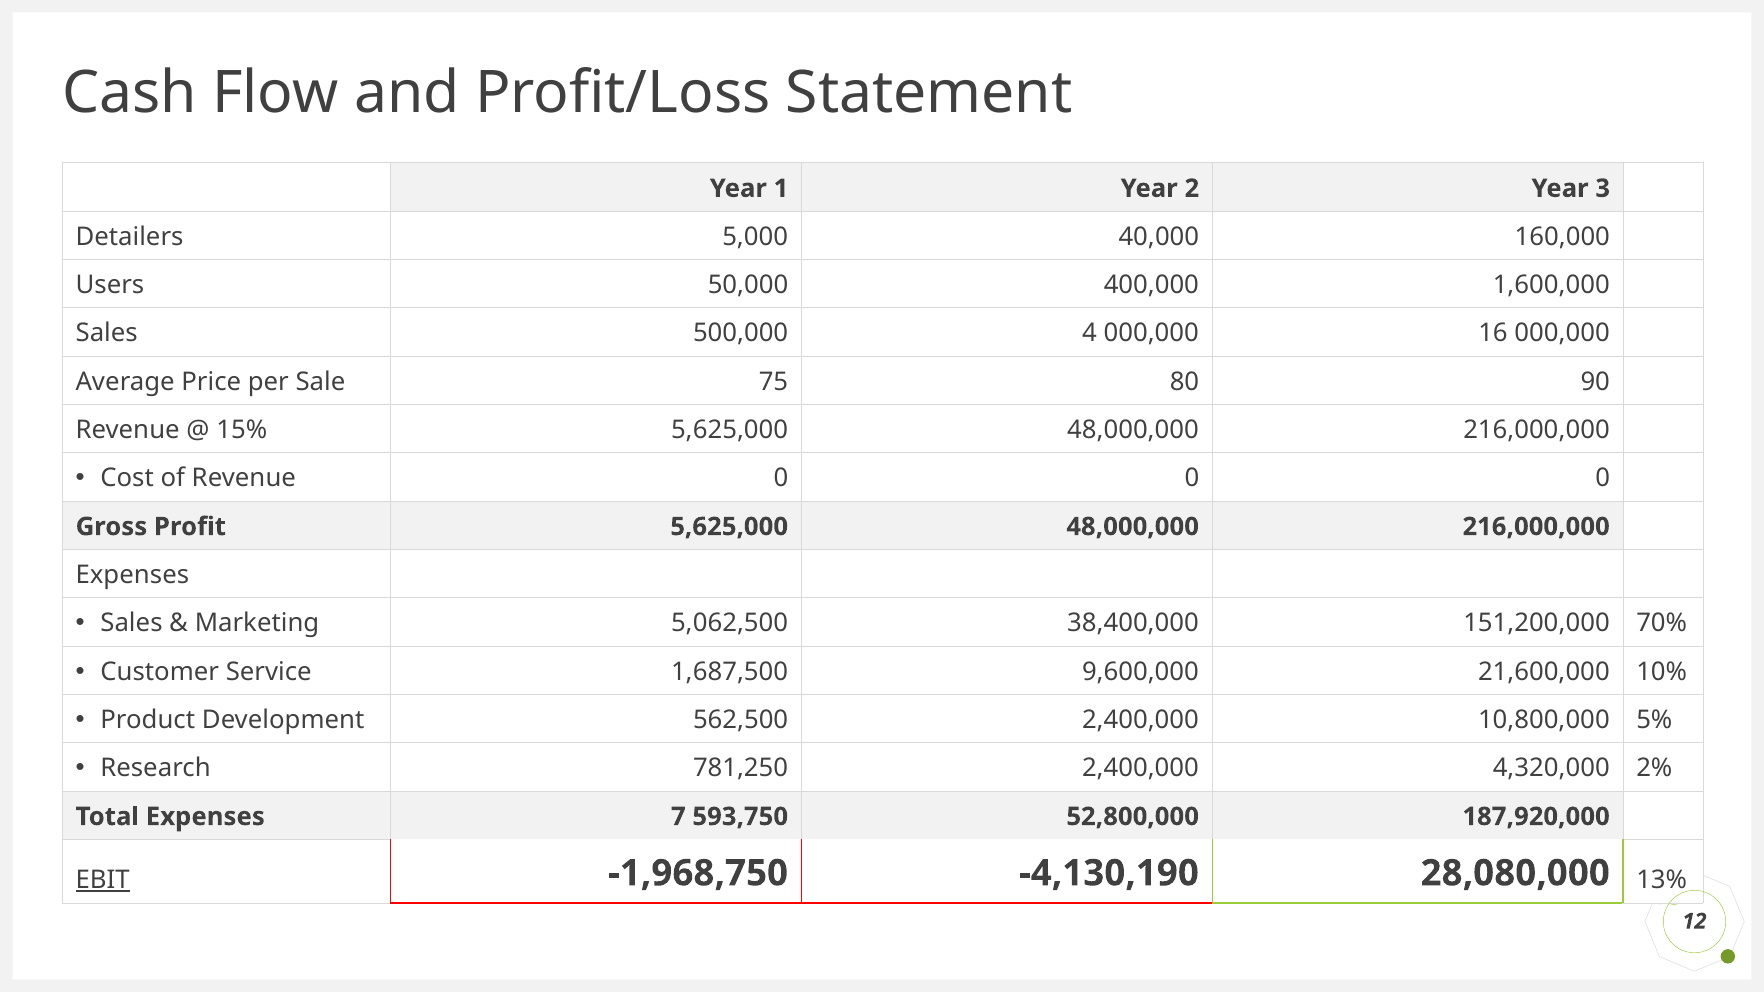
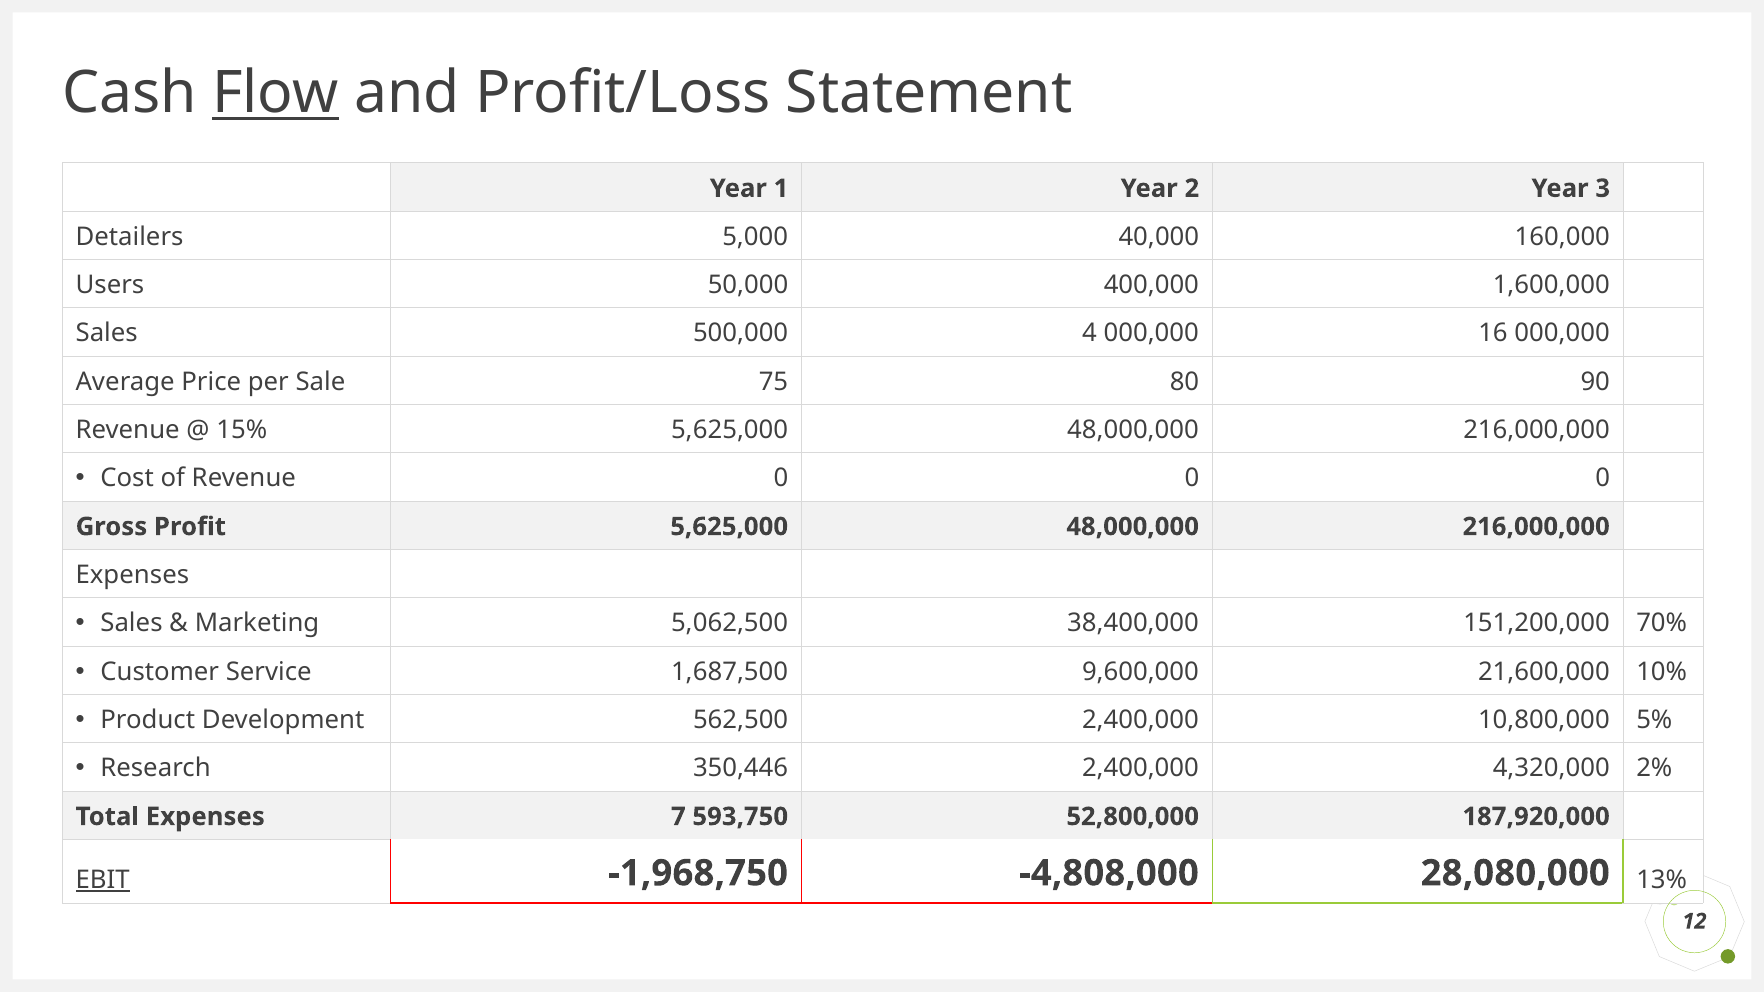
Flow underline: none -> present
781,250: 781,250 -> 350,446
-4,130,190: -4,130,190 -> -4,808,000
